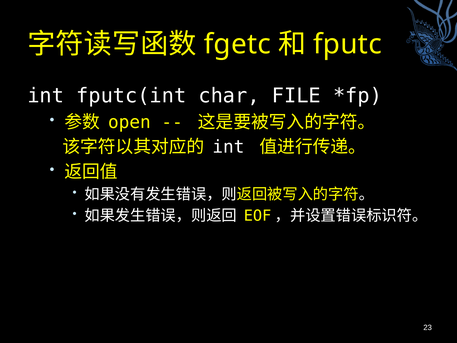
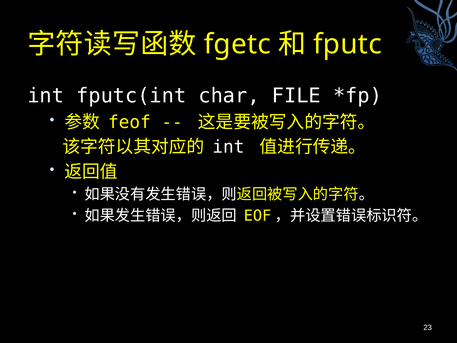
open: open -> feof
